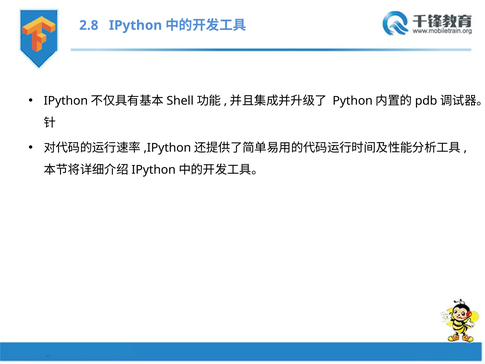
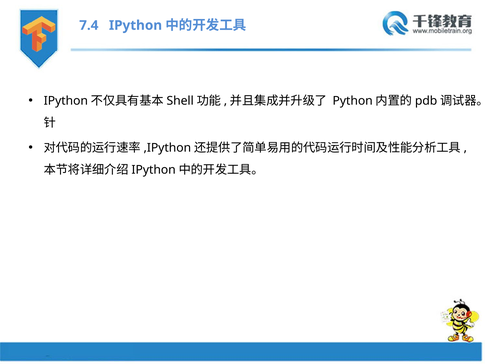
2.8: 2.8 -> 7.4
